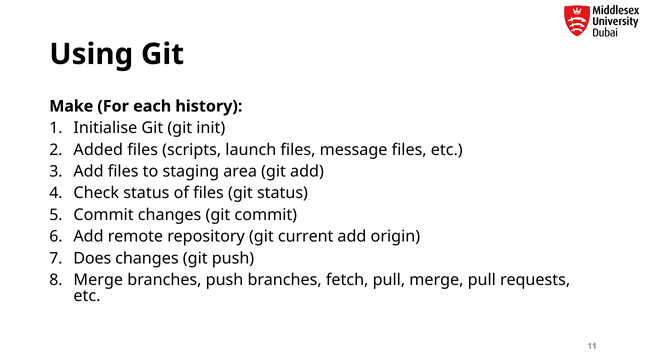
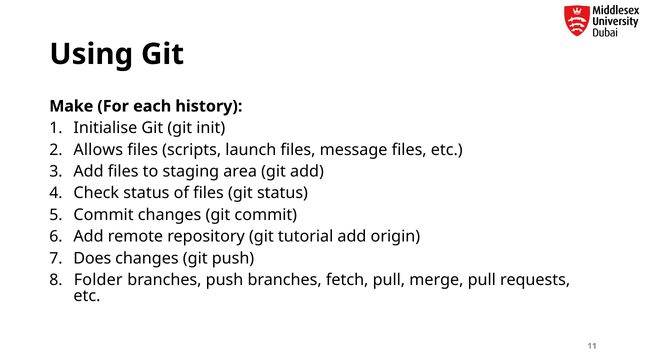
Added: Added -> Allows
current: current -> tutorial
Merge at (98, 280): Merge -> Folder
